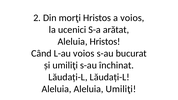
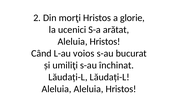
a voios: voios -> glorie
Aleluia Aleluia Umiliţi: Umiliţi -> Hristos
